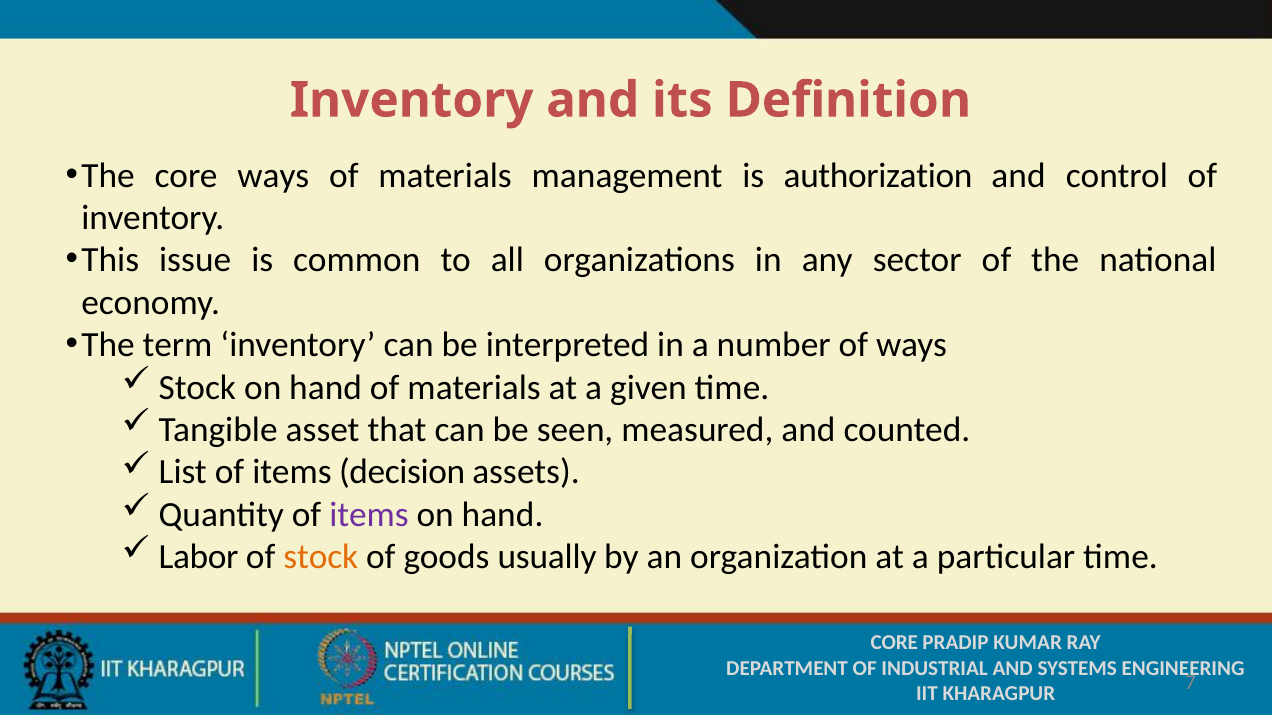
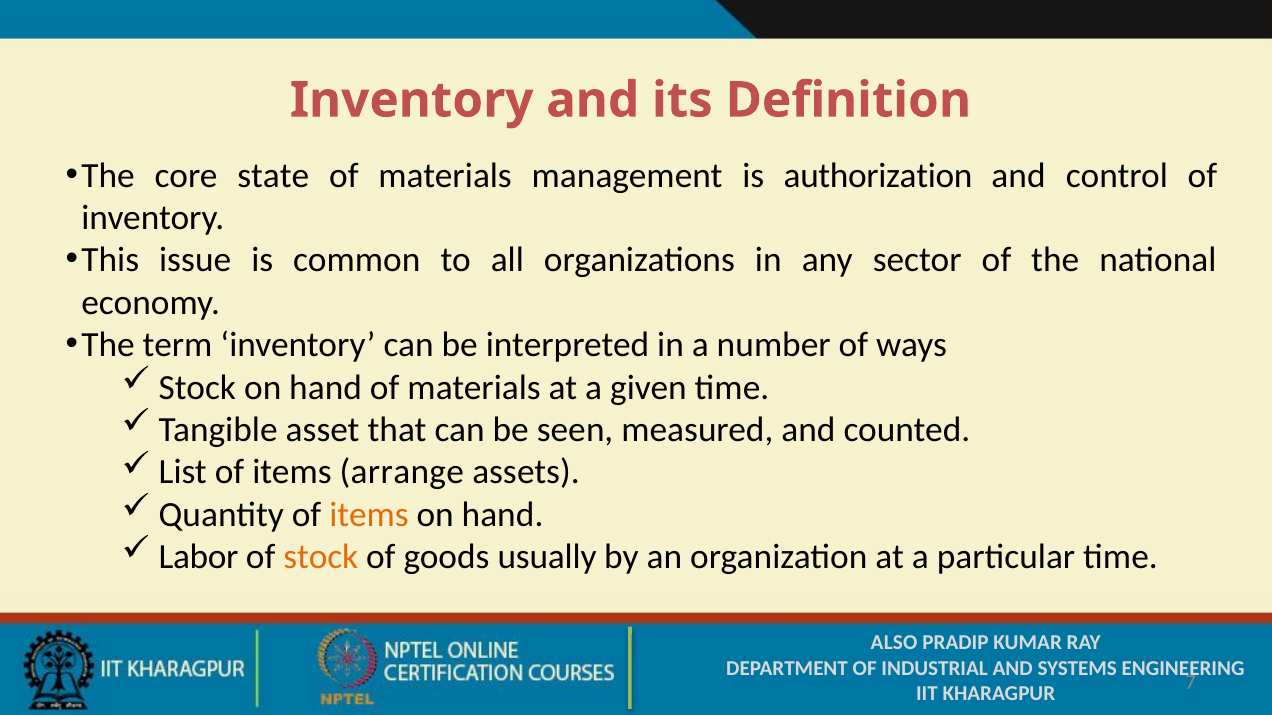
core ways: ways -> state
decision: decision -> arrange
items at (369, 515) colour: purple -> orange
CORE at (894, 643): CORE -> ALSO
